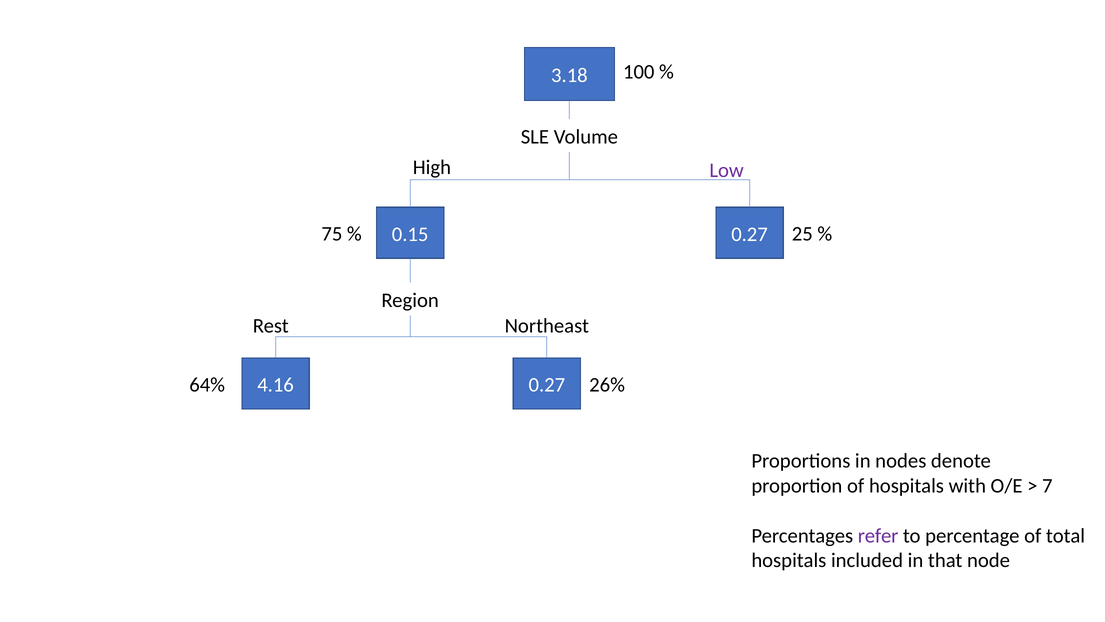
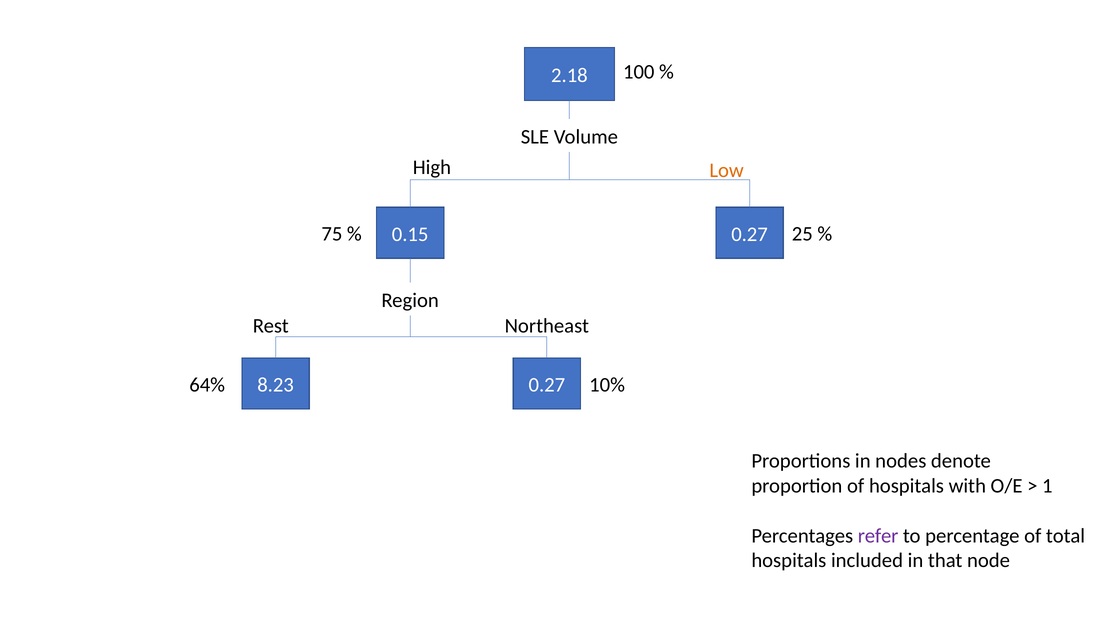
3.18: 3.18 -> 2.18
Low colour: purple -> orange
26%: 26% -> 10%
4.16: 4.16 -> 8.23
7: 7 -> 1
